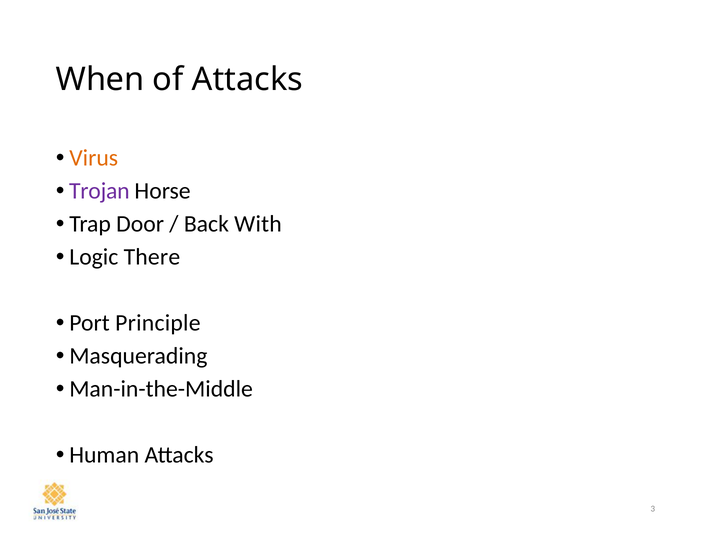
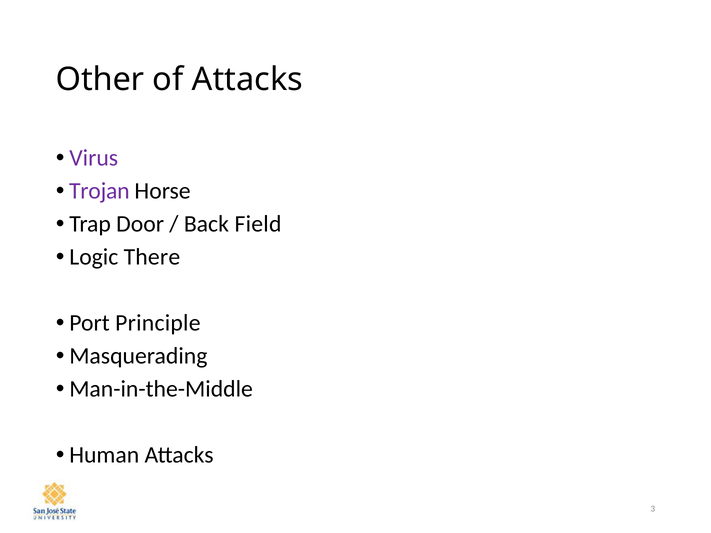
When: When -> Other
Virus colour: orange -> purple
With: With -> Field
